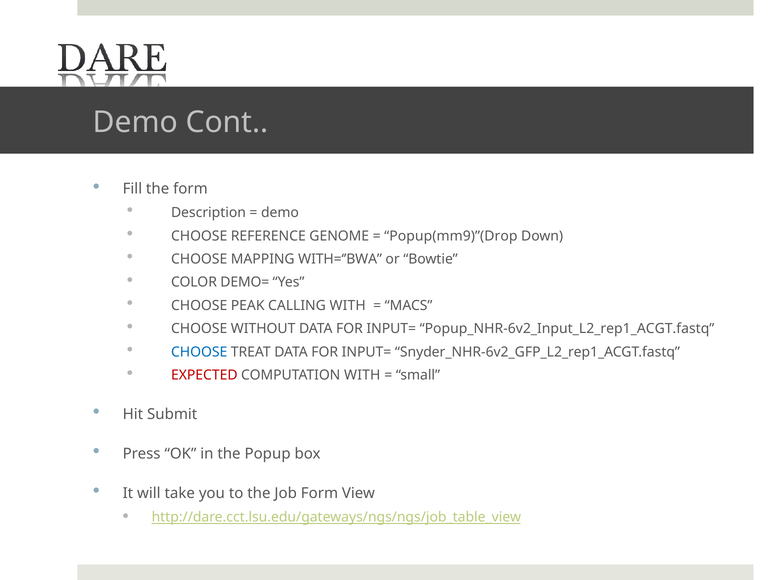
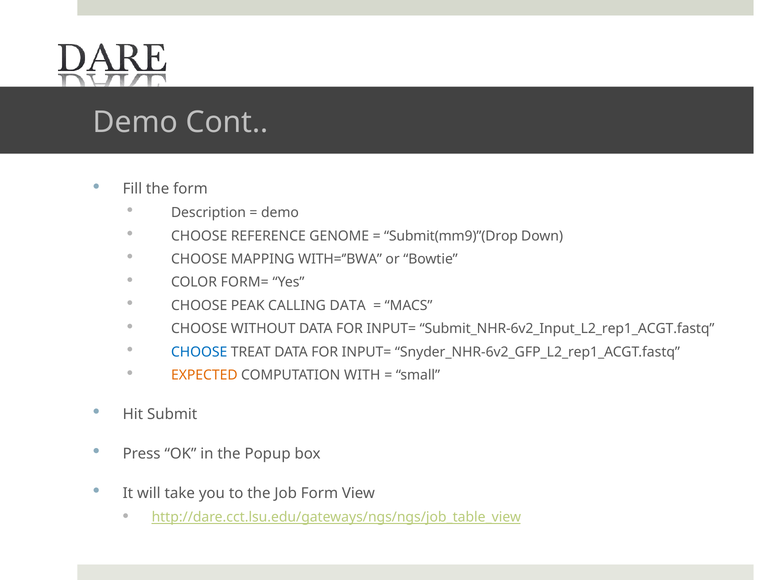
Popup(mm9)”(Drop: Popup(mm9)”(Drop -> Submit(mm9)”(Drop
DEMO=: DEMO= -> FORM=
CALLING WITH: WITH -> DATA
Popup_NHR-6v2_Input_L2_rep1_ACGT.fastq: Popup_NHR-6v2_Input_L2_rep1_ACGT.fastq -> Submit_NHR-6v2_Input_L2_rep1_ACGT.fastq
EXPECTED colour: red -> orange
